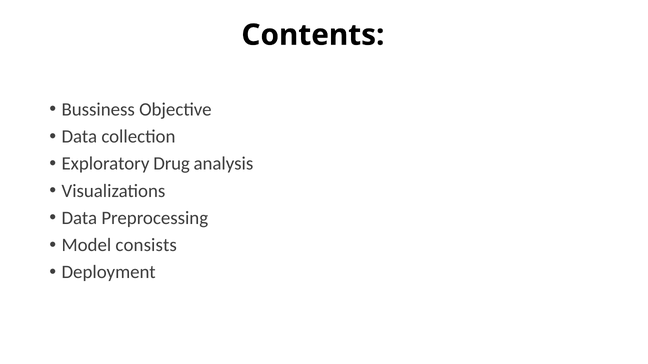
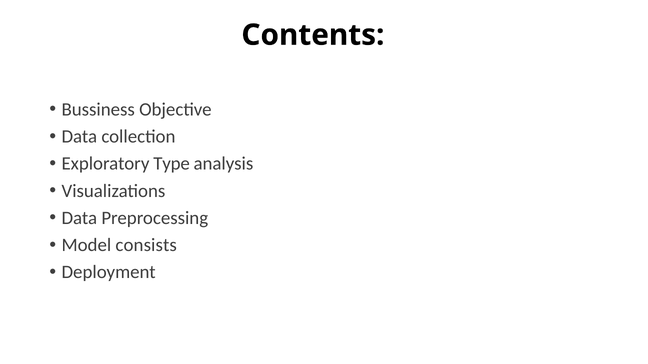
Drug: Drug -> Type
